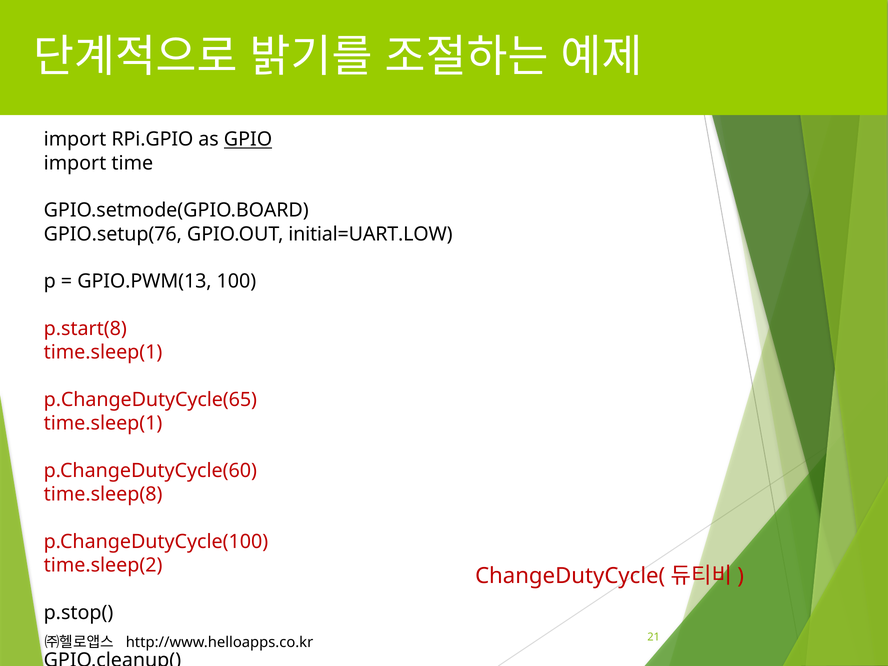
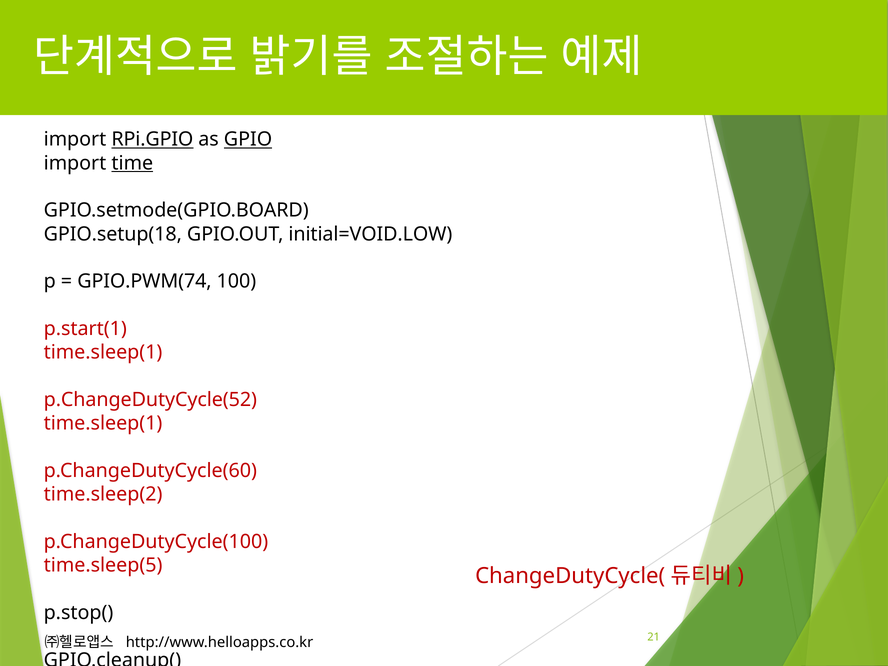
RPi.GPIO underline: none -> present
time underline: none -> present
GPIO.setup(76: GPIO.setup(76 -> GPIO.setup(18
initial=UART.LOW: initial=UART.LOW -> initial=VOID.LOW
GPIO.PWM(13: GPIO.PWM(13 -> GPIO.PWM(74
p.start(8: p.start(8 -> p.start(1
p.ChangeDutyCycle(65: p.ChangeDutyCycle(65 -> p.ChangeDutyCycle(52
time.sleep(8: time.sleep(8 -> time.sleep(2
time.sleep(2: time.sleep(2 -> time.sleep(5
